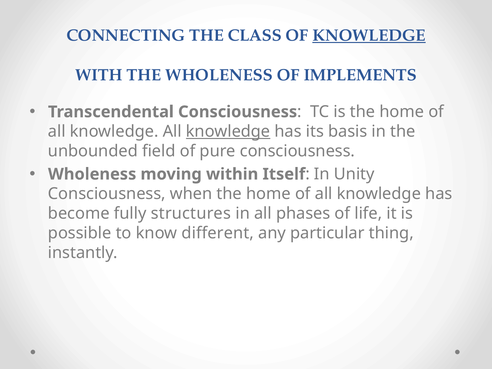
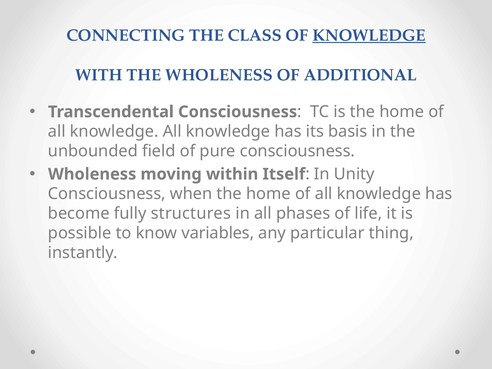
IMPLEMENTS: IMPLEMENTS -> ADDITIONAL
knowledge at (228, 132) underline: present -> none
different: different -> variables
